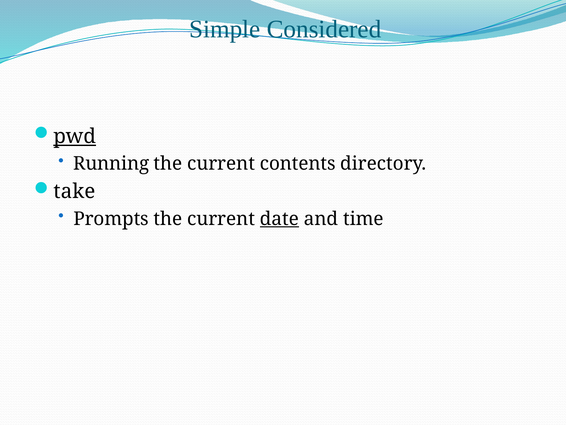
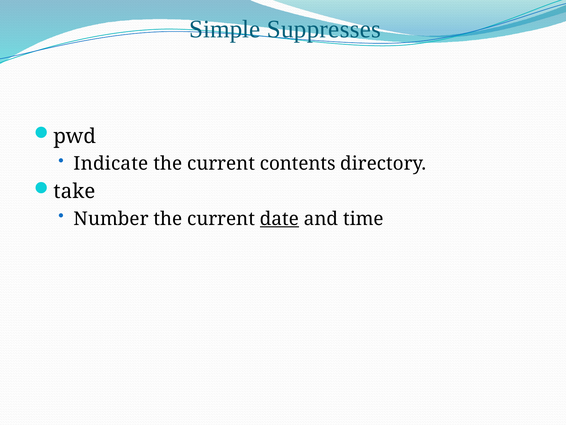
Considered: Considered -> Suppresses
pwd underline: present -> none
Running: Running -> Indicate
Prompts: Prompts -> Number
